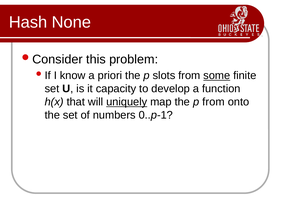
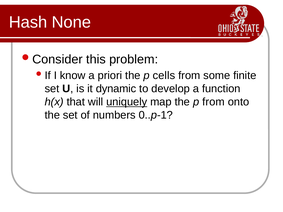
slots: slots -> cells
some underline: present -> none
capacity: capacity -> dynamic
